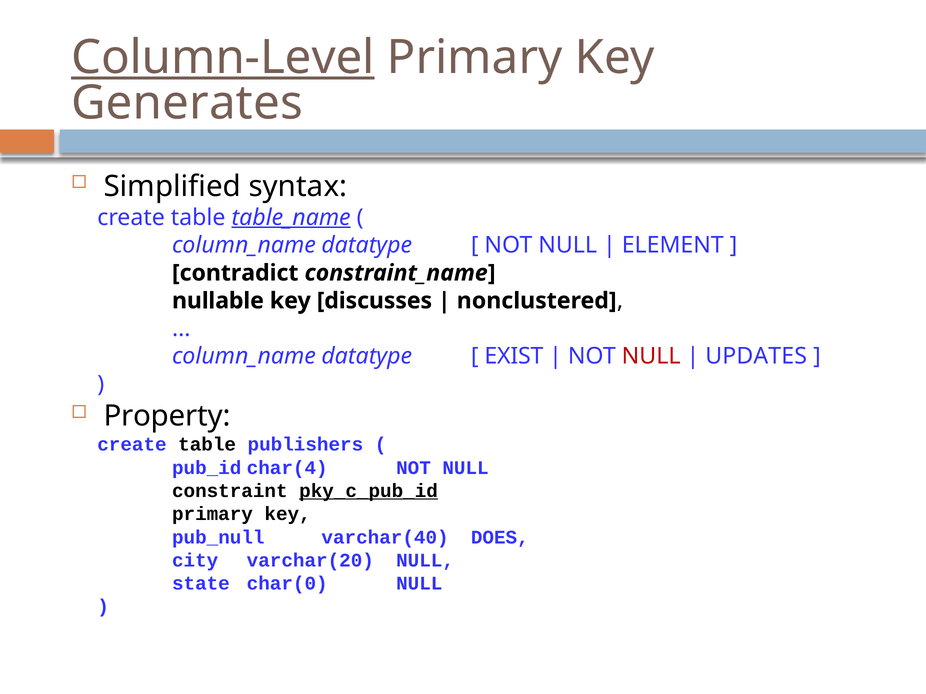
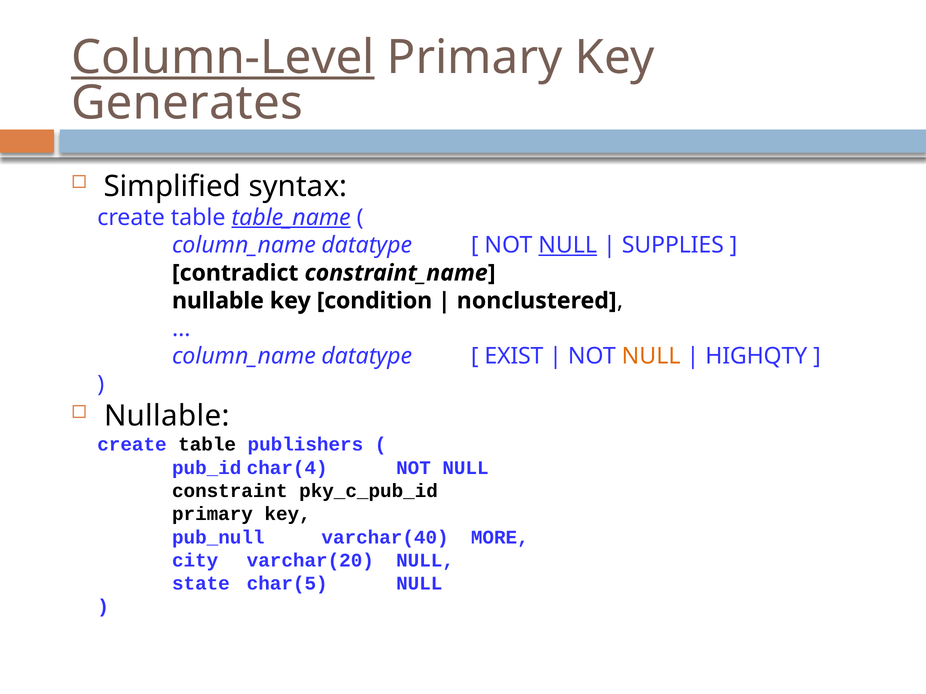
NULL at (568, 245) underline: none -> present
ELEMENT: ELEMENT -> SUPPLIES
discusses: discusses -> condition
NULL at (651, 356) colour: red -> orange
UPDATES: UPDATES -> HIGHQTY
Property at (167, 416): Property -> Nullable
pky_c_pub_id underline: present -> none
DOES: DOES -> MORE
char(0: char(0 -> char(5
